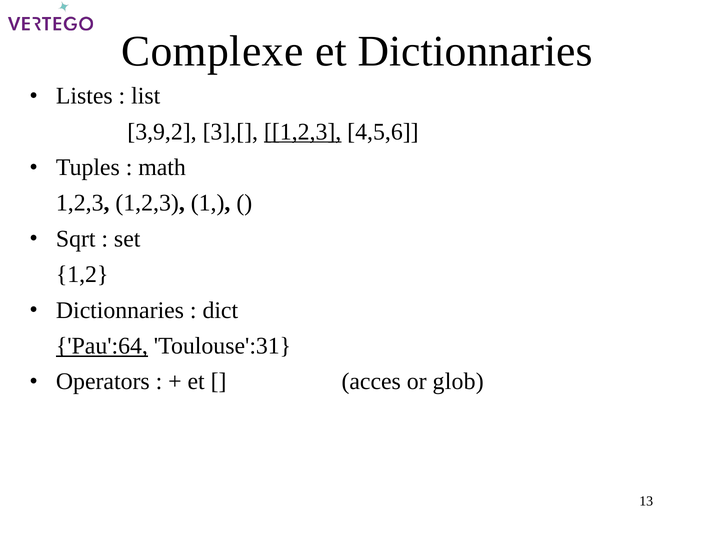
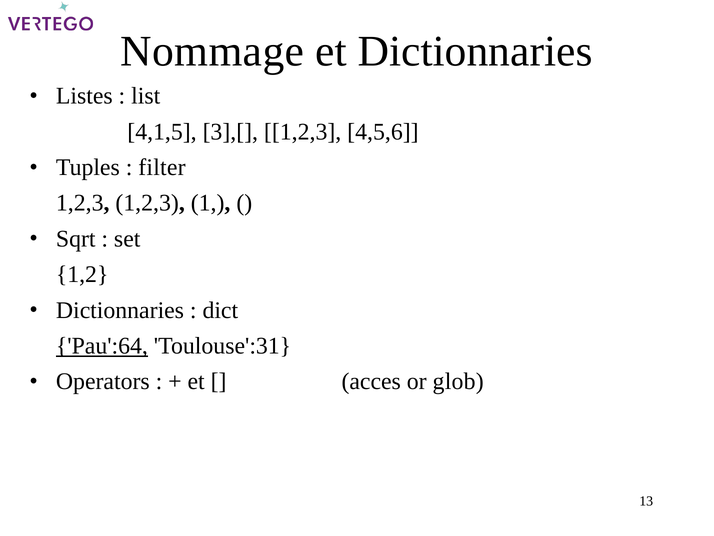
Complexe: Complexe -> Nommage
3,9,2: 3,9,2 -> 4,1,5
1,2,3 at (303, 132) underline: present -> none
math: math -> filter
